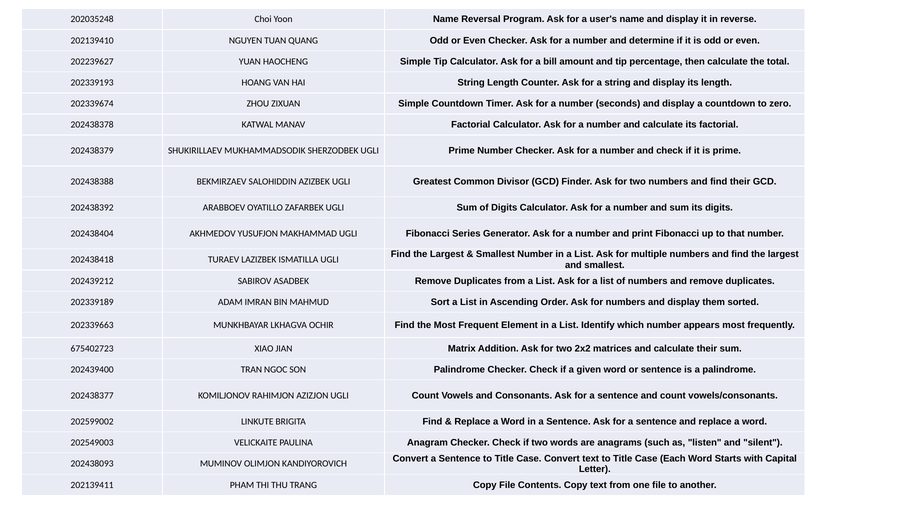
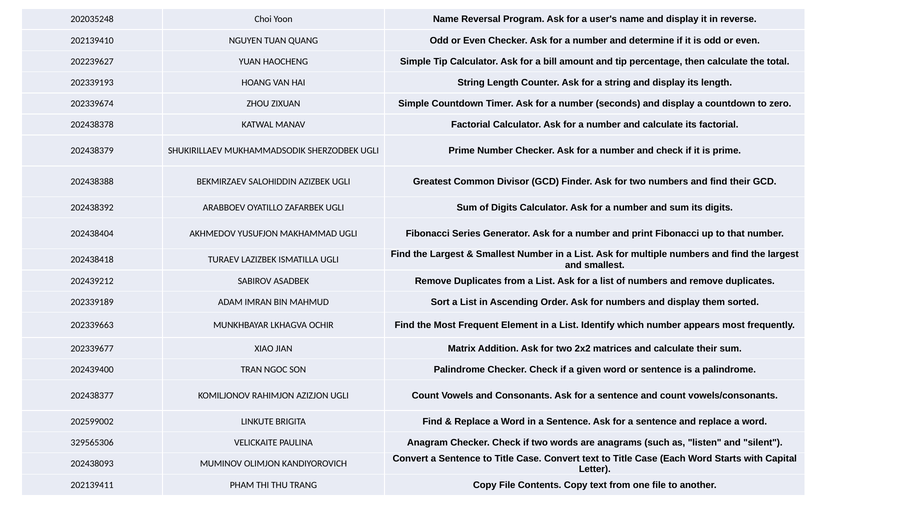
675402723: 675402723 -> 202339677
202549003: 202549003 -> 329565306
